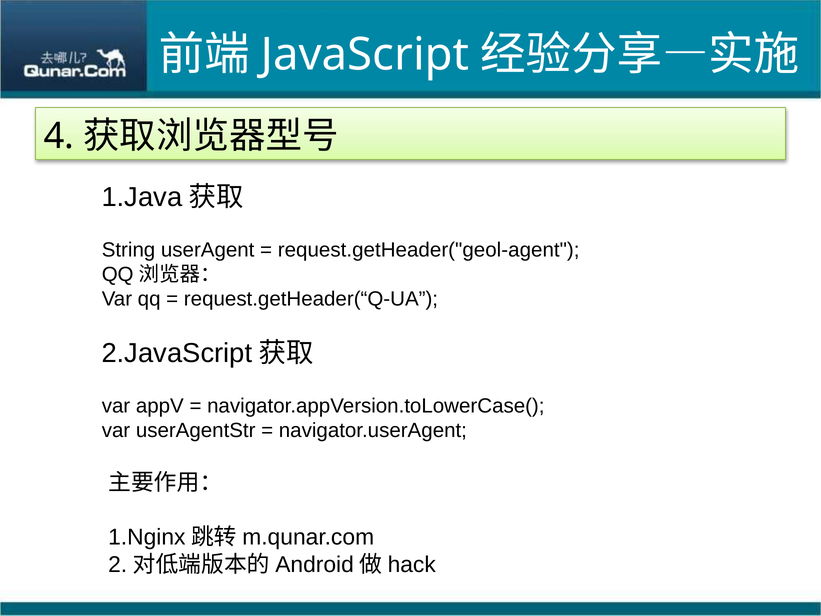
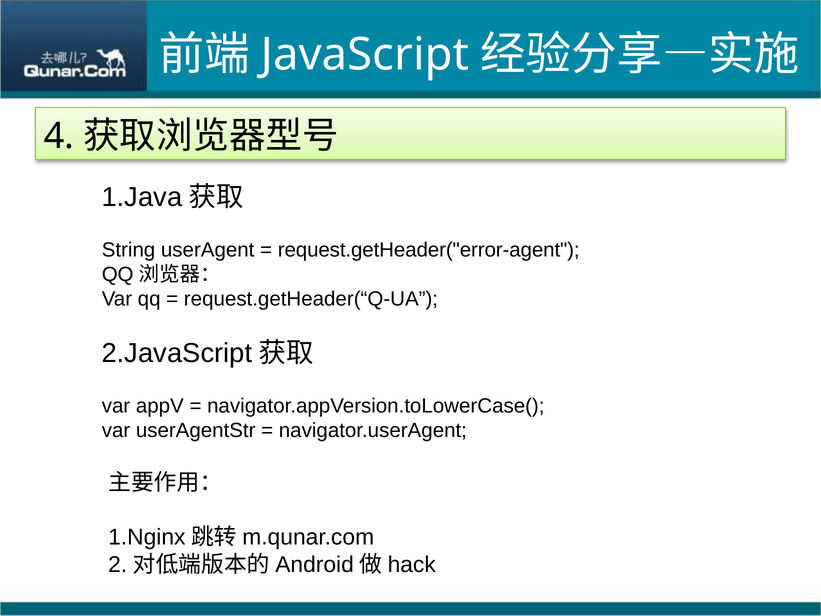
request.getHeader("geol-agent: request.getHeader("geol-agent -> request.getHeader("error-agent
